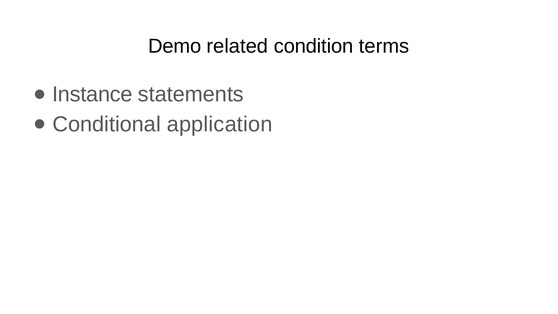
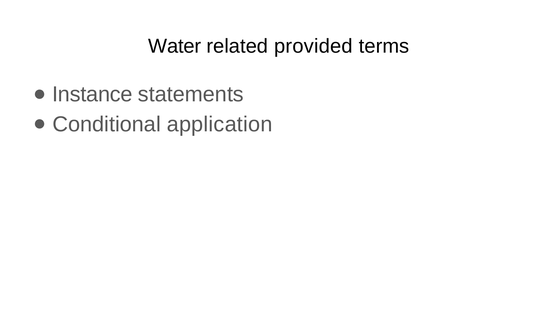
Demo: Demo -> Water
condition: condition -> provided
